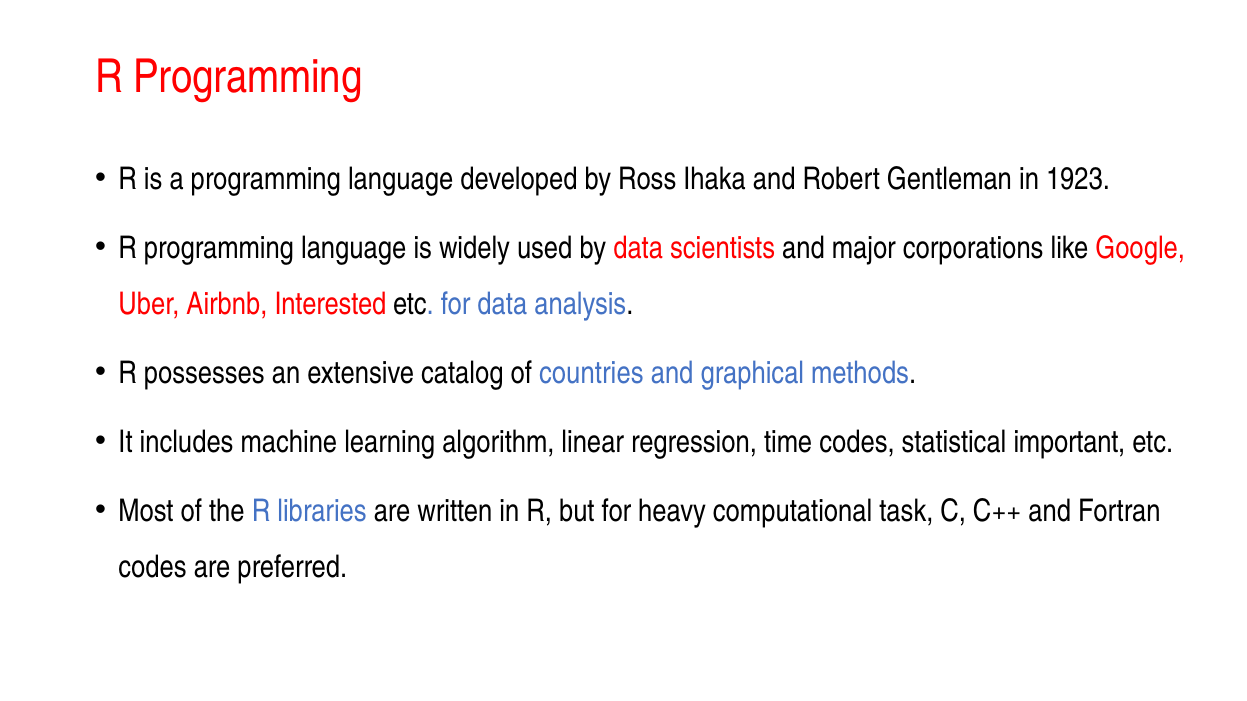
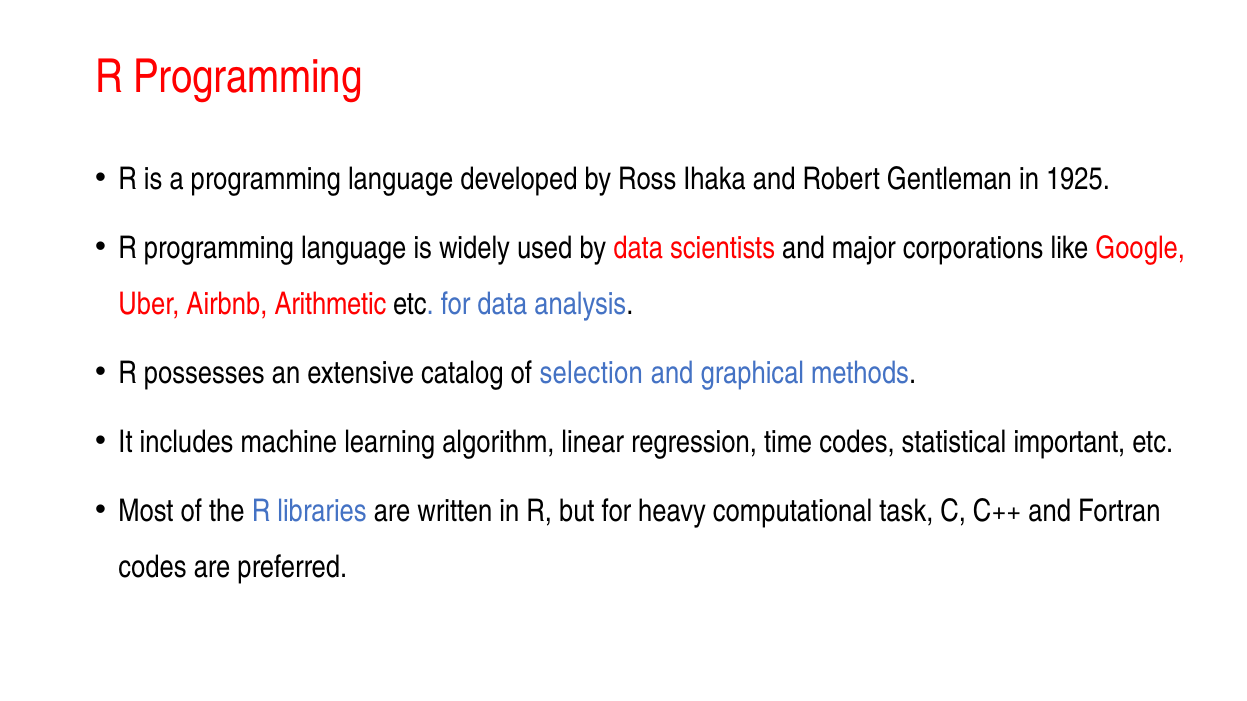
1923: 1923 -> 1925
Interested: Interested -> Arithmetic
countries: countries -> selection
